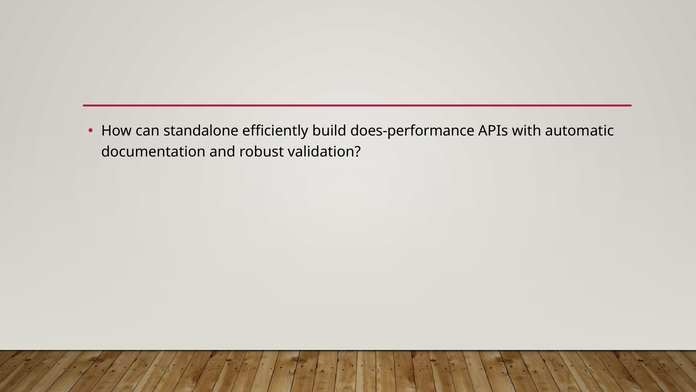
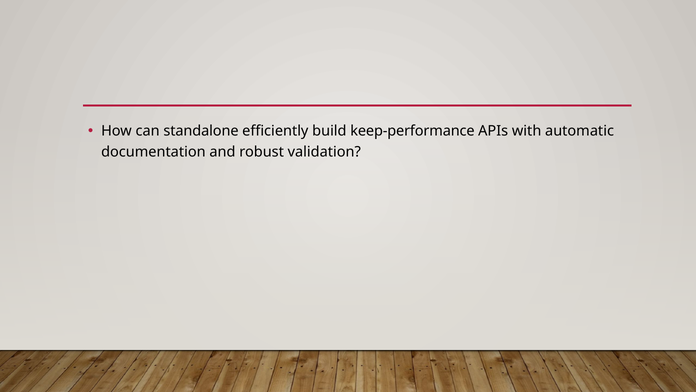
does-performance: does-performance -> keep-performance
